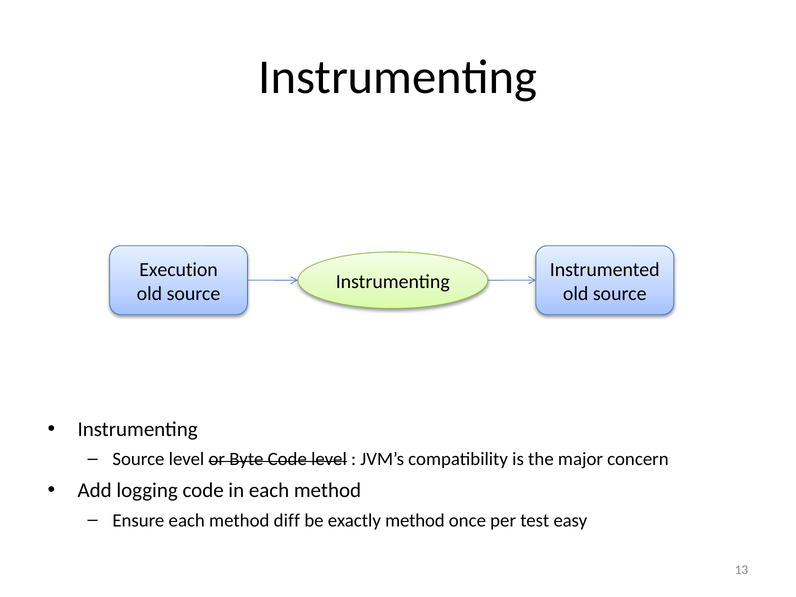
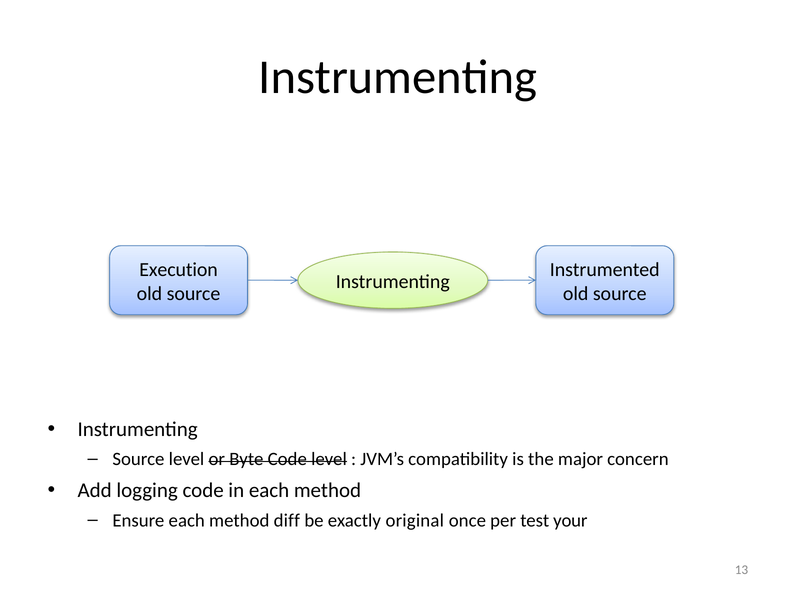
exactly method: method -> original
easy: easy -> your
